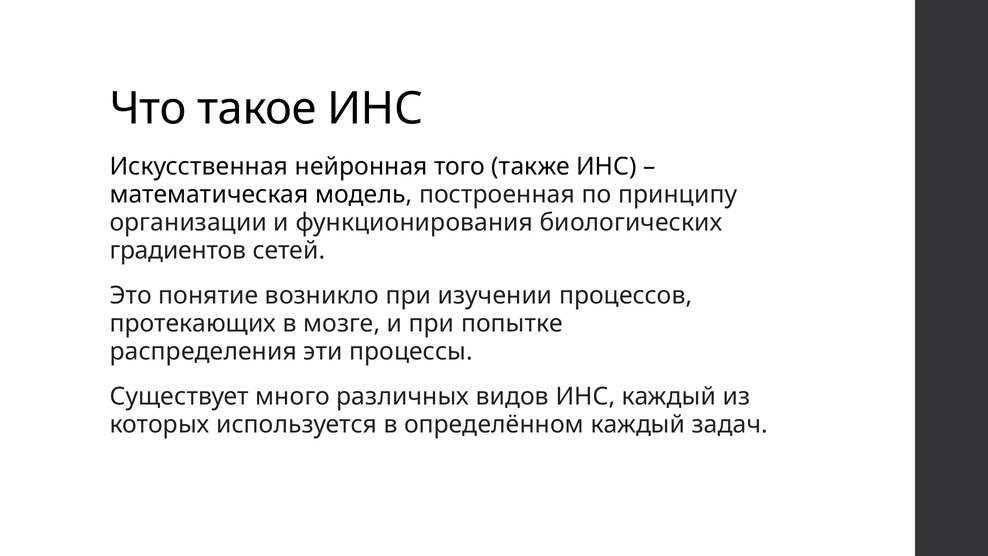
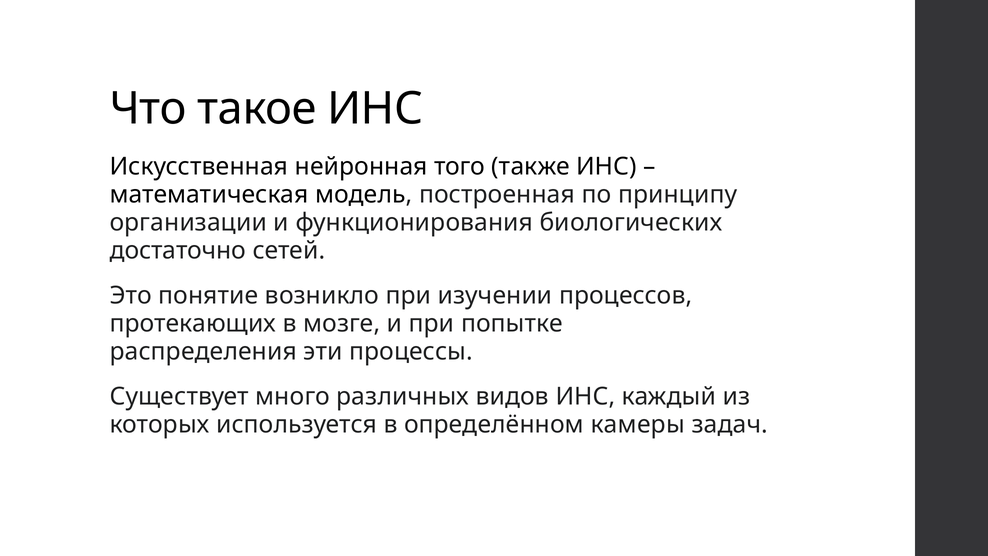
градиентов: градиентов -> достаточно
определённом каждый: каждый -> камеры
